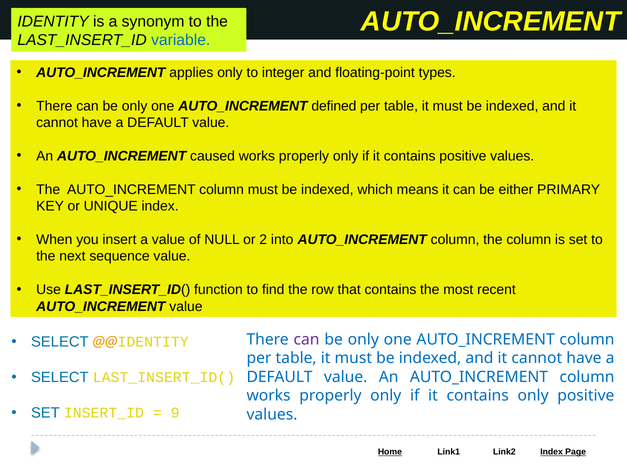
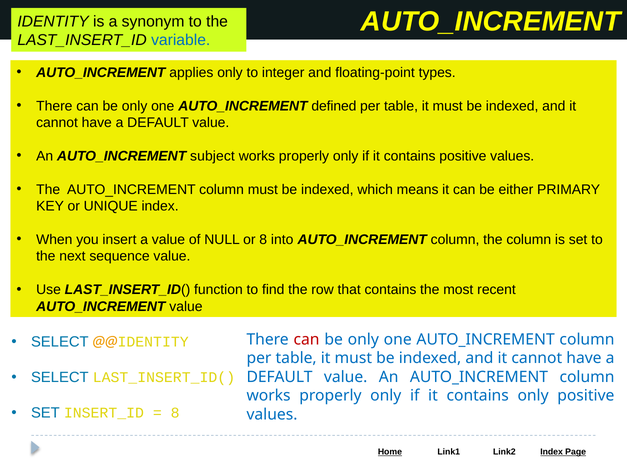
caused: caused -> subject
or 2: 2 -> 8
can at (307, 340) colour: purple -> red
9 at (175, 413): 9 -> 8
